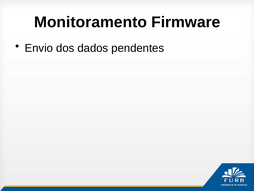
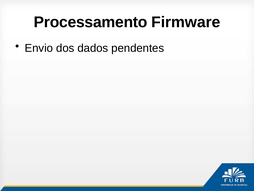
Monitoramento: Monitoramento -> Processamento
